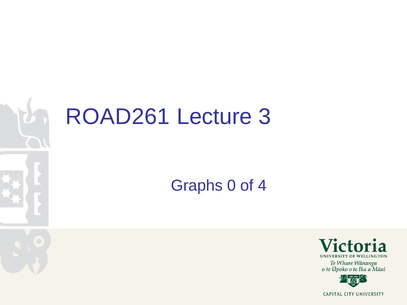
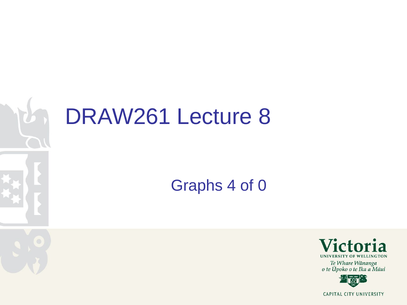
ROAD261: ROAD261 -> DRAW261
3: 3 -> 8
0: 0 -> 4
4: 4 -> 0
